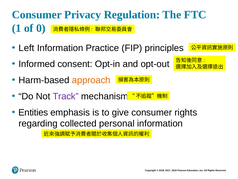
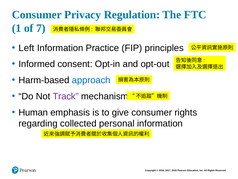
0: 0 -> 7
approach colour: orange -> blue
Entities: Entities -> Human
